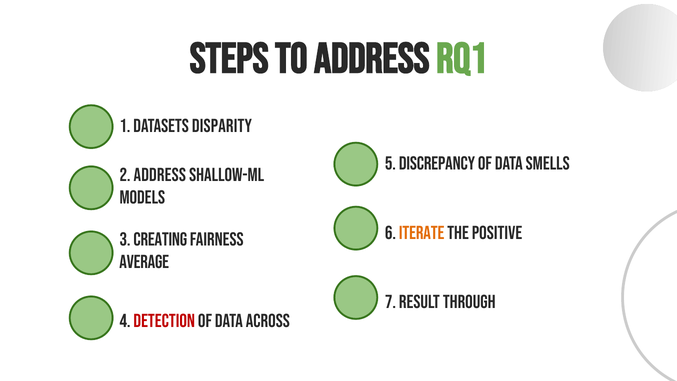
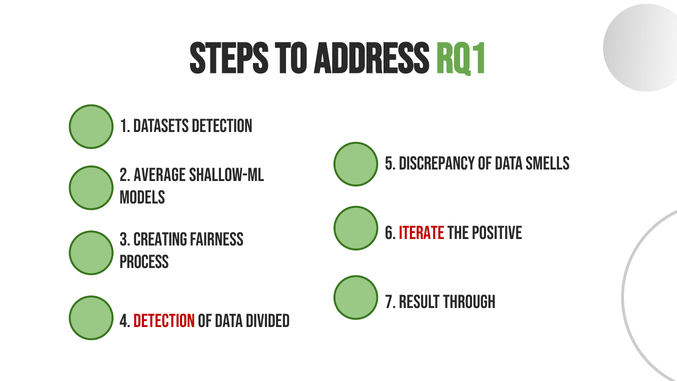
Datasets Disparity: Disparity -> Detection
2 Address: Address -> Average
ITERATE colour: orange -> red
Average: Average -> Process
across: across -> divided
